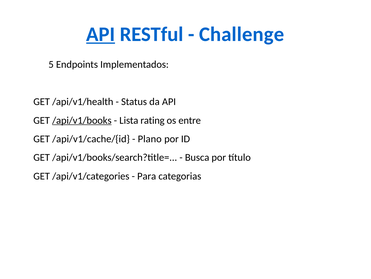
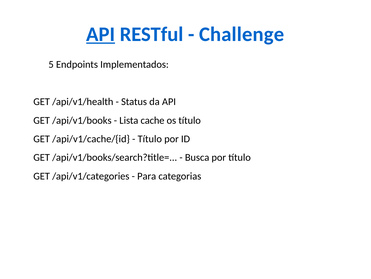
/api/v1/books underline: present -> none
rating: rating -> cache
os entre: entre -> título
Plano at (150, 139): Plano -> Título
